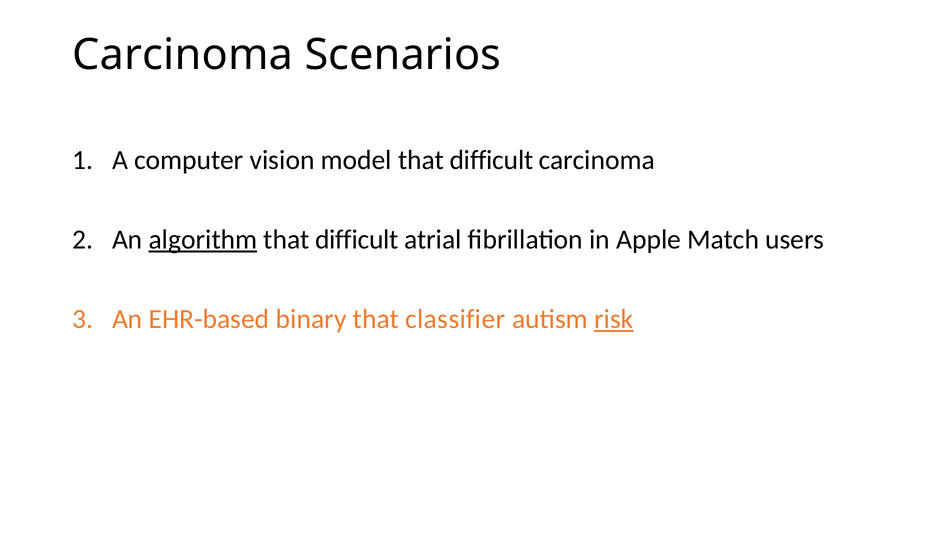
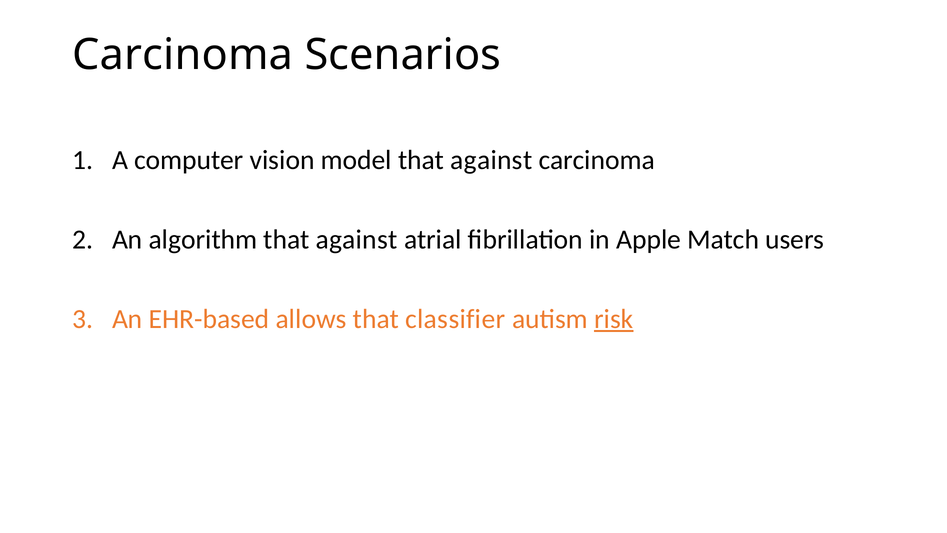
model that difficult: difficult -> against
algorithm underline: present -> none
difficult at (357, 239): difficult -> against
binary: binary -> allows
